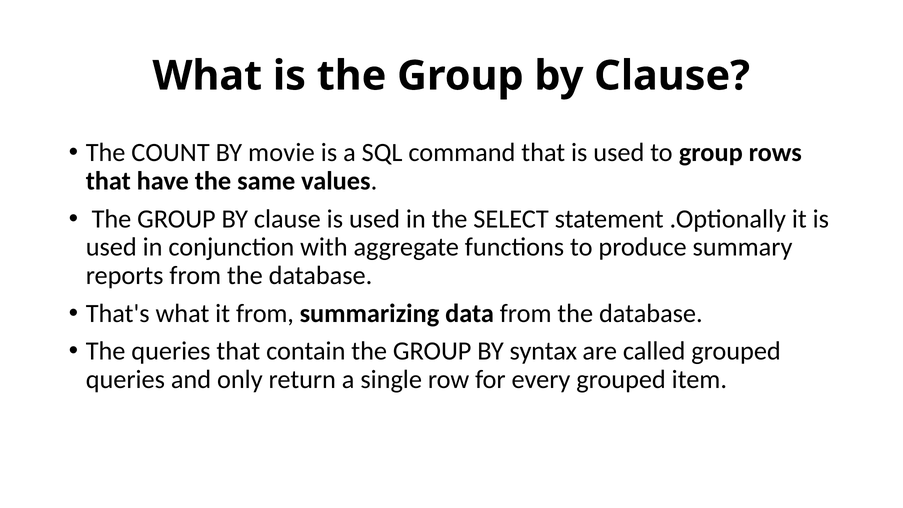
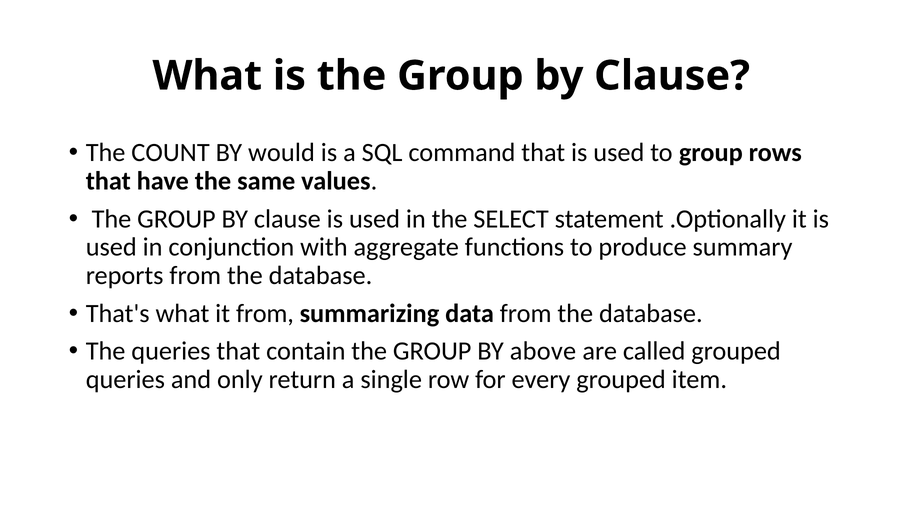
movie: movie -> would
syntax: syntax -> above
